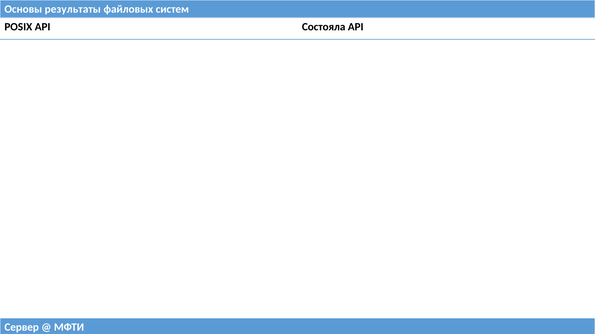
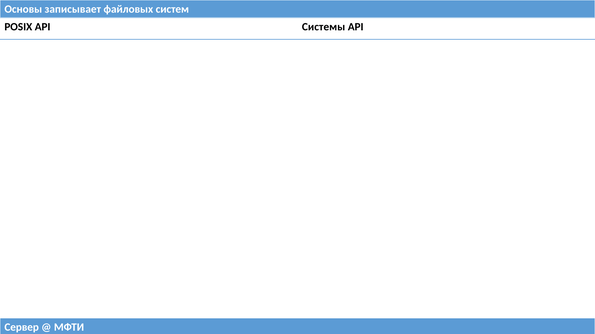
результаты: результаты -> записывает
Состояла: Состояла -> Системы
